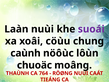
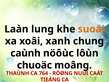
Laàn nuùi: nuùi -> lung
suoái colour: purple -> orange
cöùu: cöùu -> xanh
